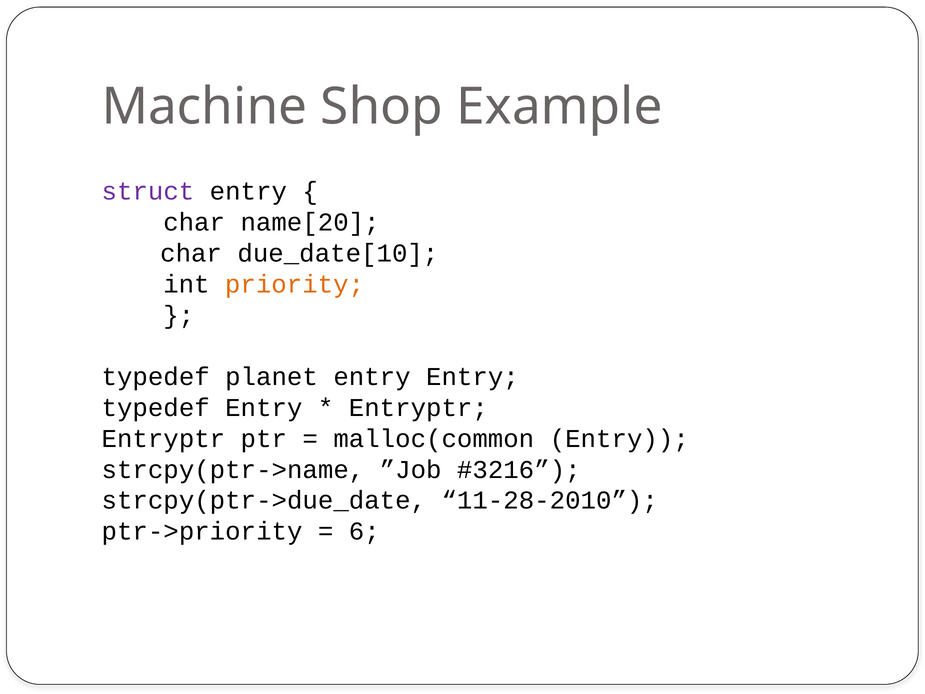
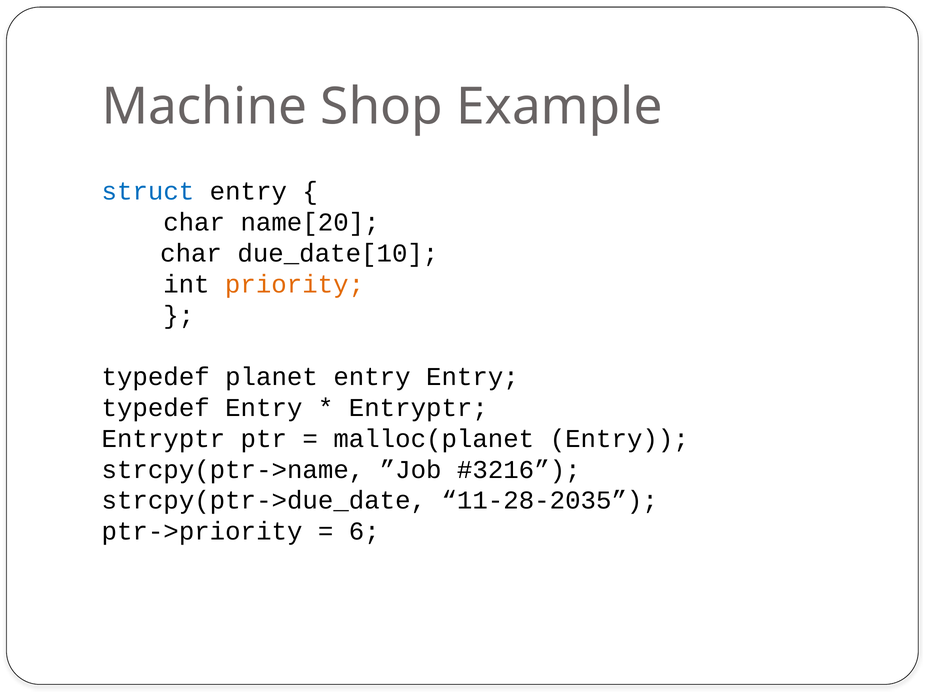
struct colour: purple -> blue
malloc(common: malloc(common -> malloc(planet
11-28-2010: 11-28-2010 -> 11-28-2035
